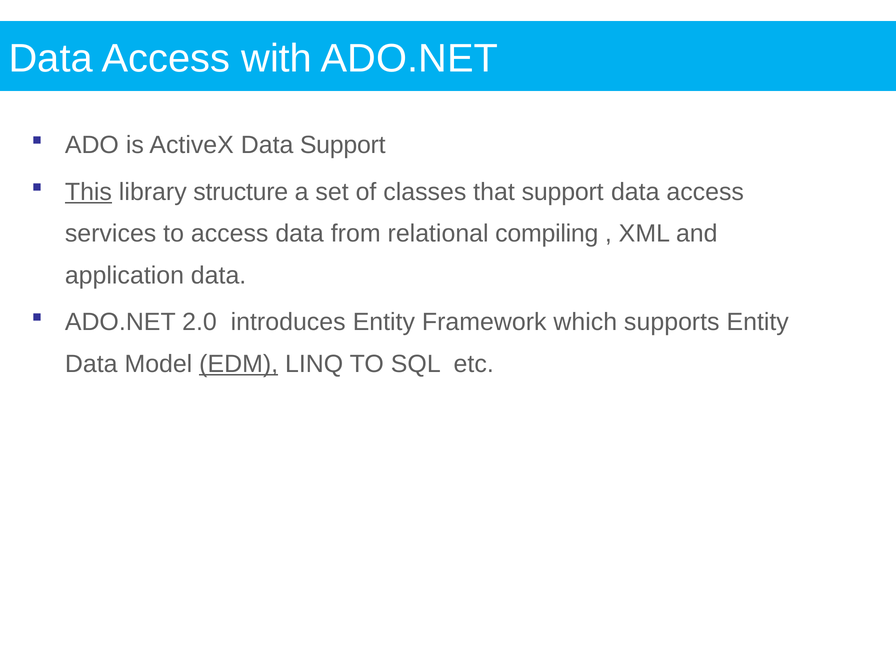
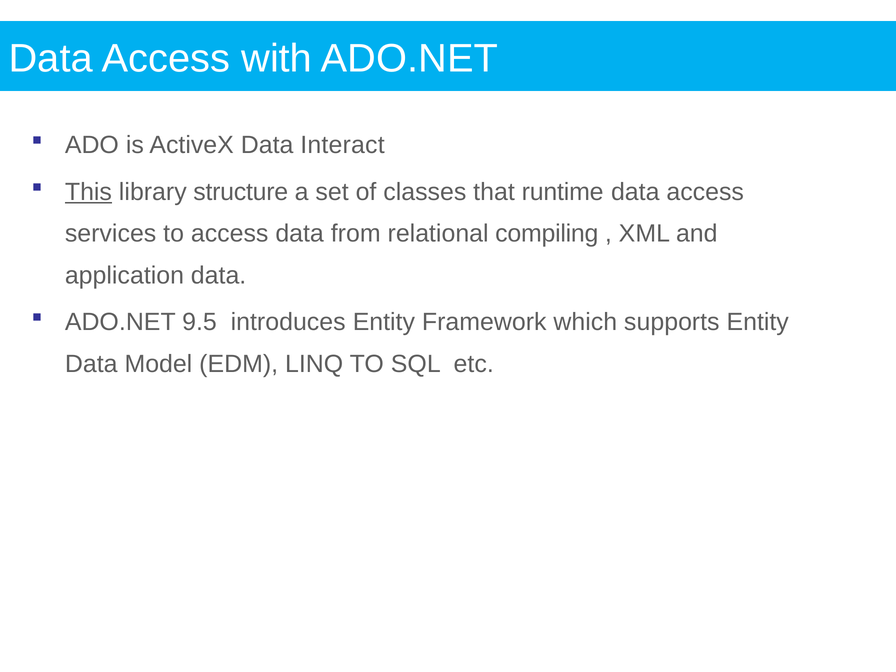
Data Support: Support -> Interact
that support: support -> runtime
2.0: 2.0 -> 9.5
EDM underline: present -> none
